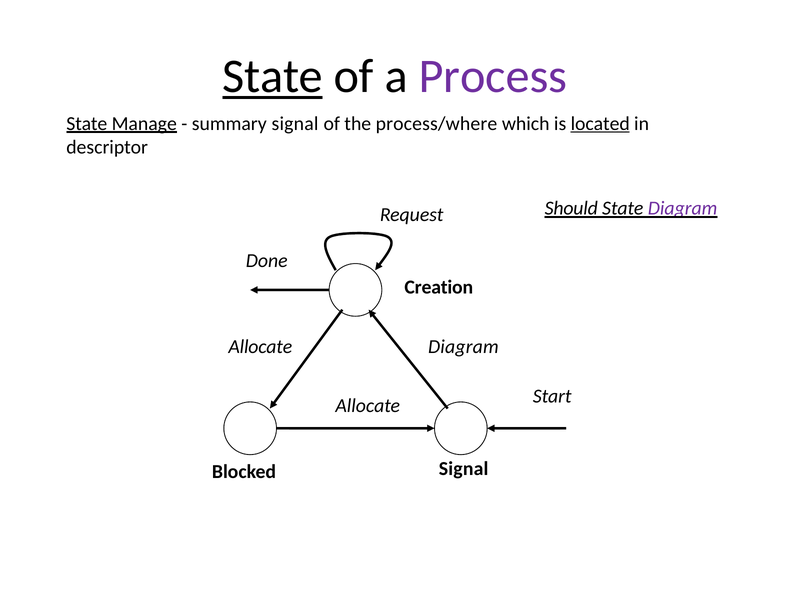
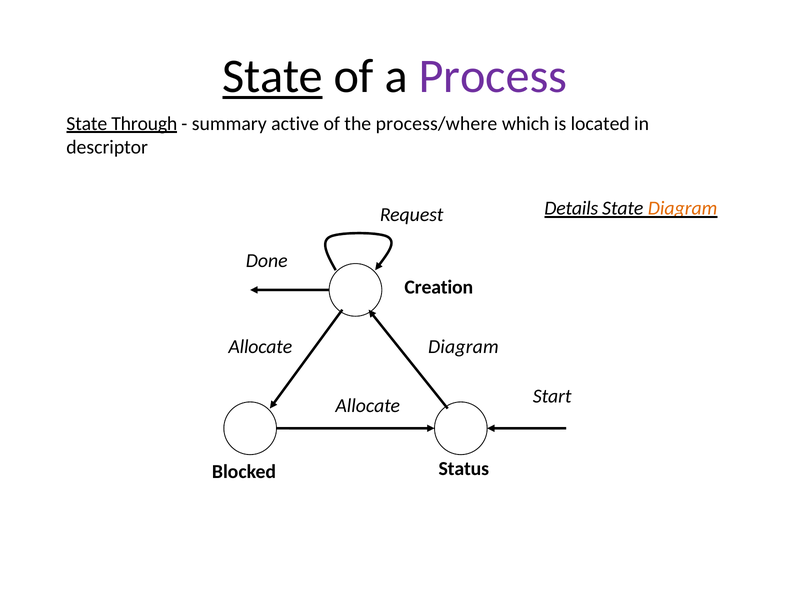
Manage: Manage -> Through
summary signal: signal -> active
located underline: present -> none
Should: Should -> Details
Diagram at (683, 208) colour: purple -> orange
Signal at (464, 468): Signal -> Status
